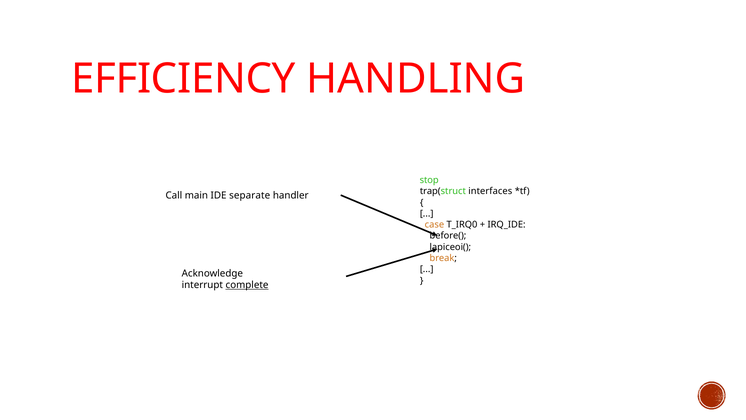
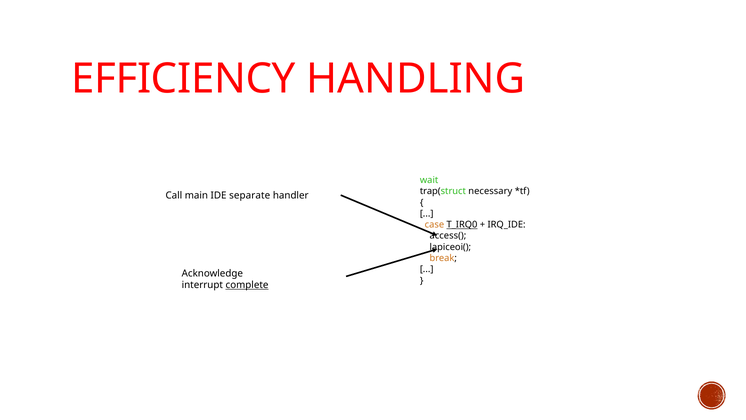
stop: stop -> wait
interfaces: interfaces -> necessary
T_IRQ0 underline: none -> present
before(: before( -> access(
